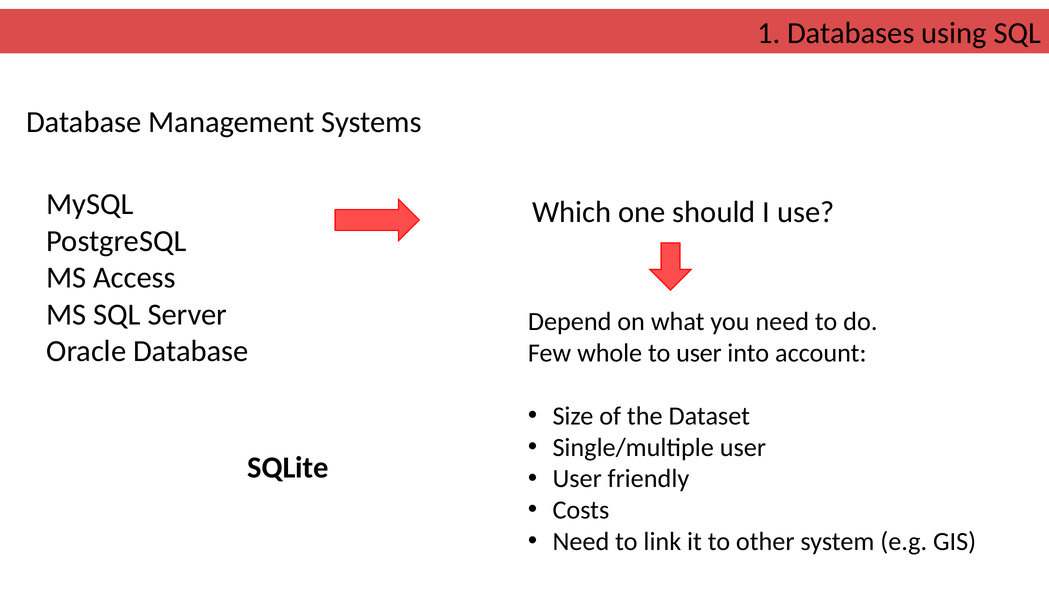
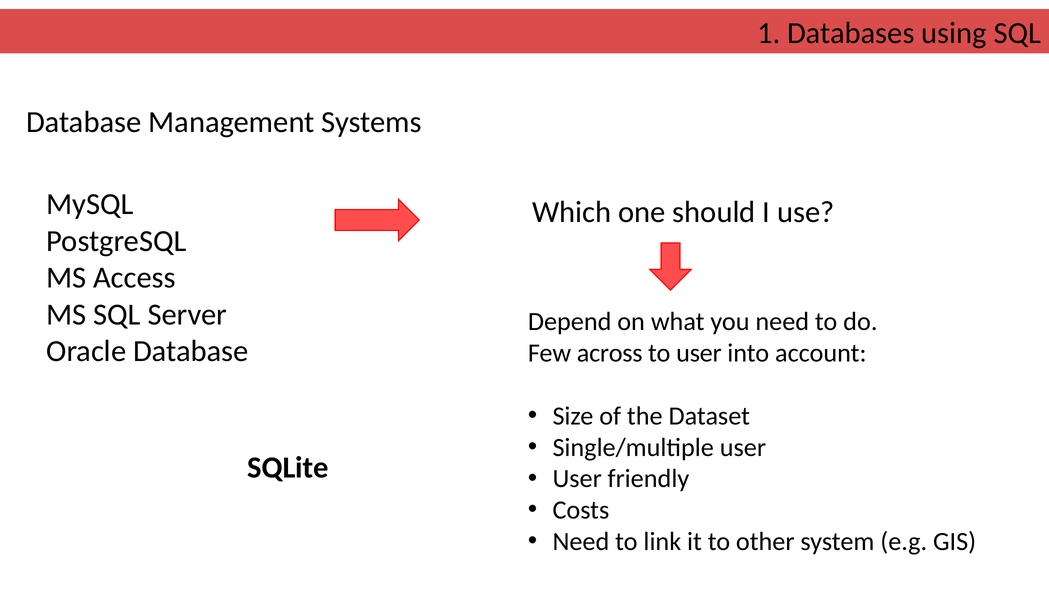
whole: whole -> across
